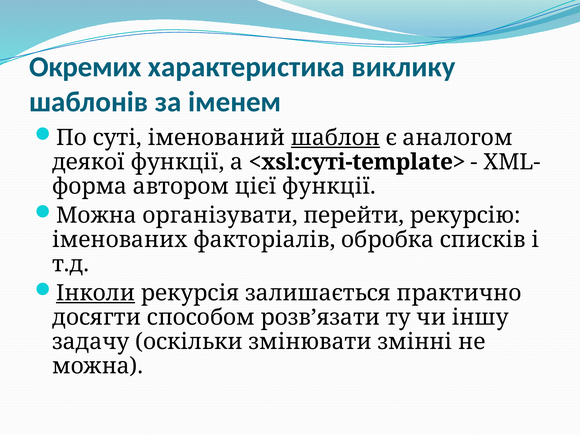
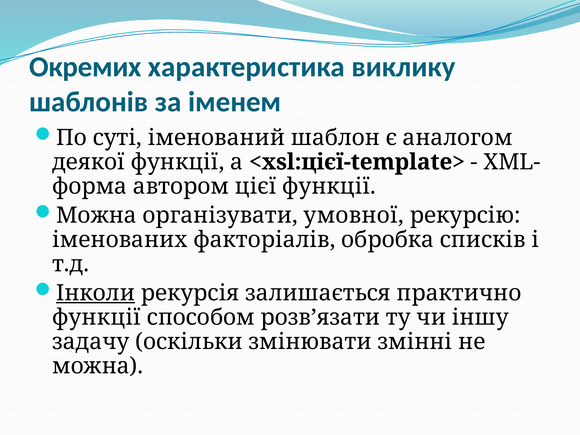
шаблон underline: present -> none
<xsl:суті-template>: <xsl:суті-template> -> <xsl:цієї-template>
перейти: перейти -> умовної
досягти at (97, 317): досягти -> функції
